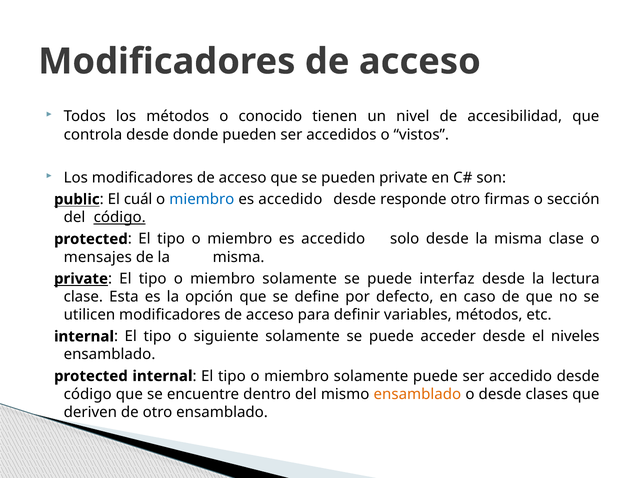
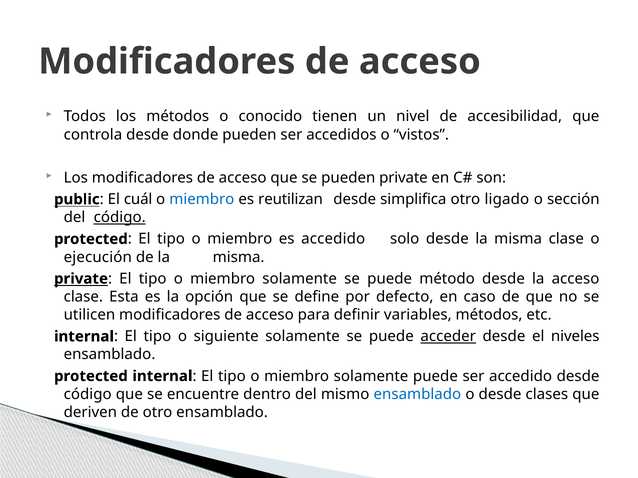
accedido at (290, 200): accedido -> reutilizan
responde: responde -> simplifica
firmas: firmas -> ligado
mensajes: mensajes -> ejecución
interfaz: interfaz -> método
la lectura: lectura -> acceso
acceder underline: none -> present
ensamblado at (417, 395) colour: orange -> blue
